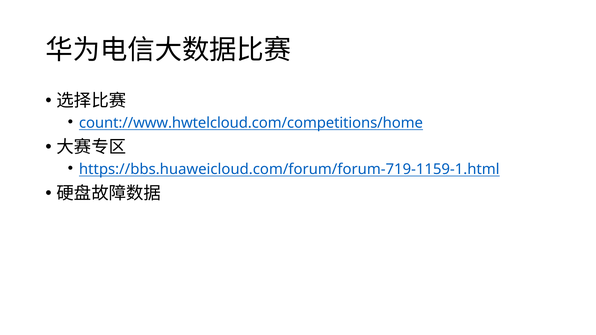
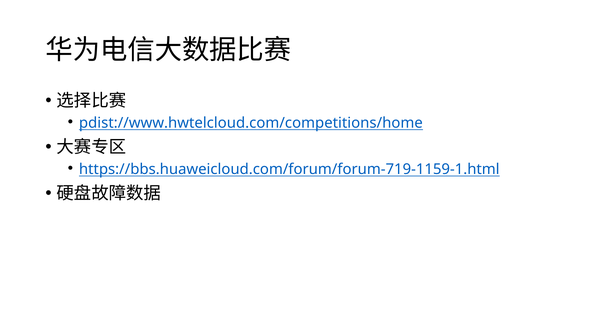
count://www.hwtelcloud.com/competitions/home: count://www.hwtelcloud.com/competitions/home -> pdist://www.hwtelcloud.com/competitions/home
